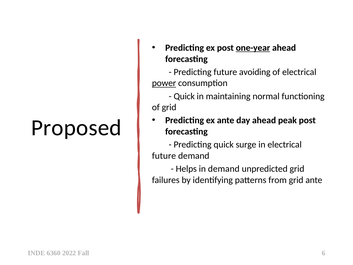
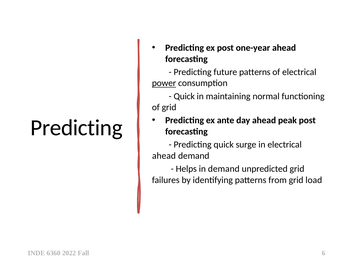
one-year underline: present -> none
future avoiding: avoiding -> patterns
Proposed at (76, 128): Proposed -> Predicting
future at (164, 156): future -> ahead
grid ante: ante -> load
